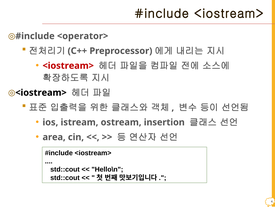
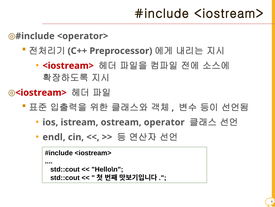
<iostream> at (41, 92) colour: black -> red
insertion: insertion -> operator
area: area -> endl
